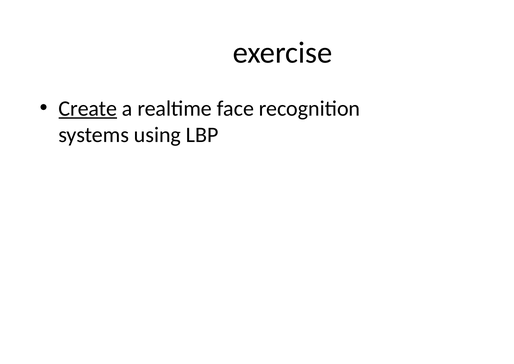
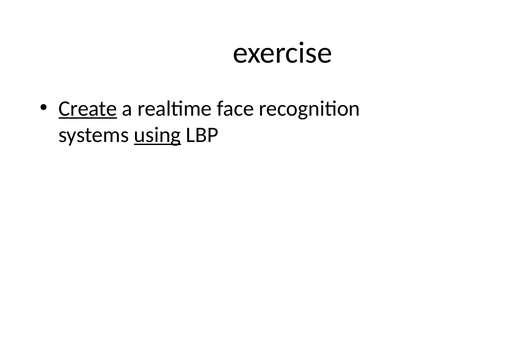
using underline: none -> present
